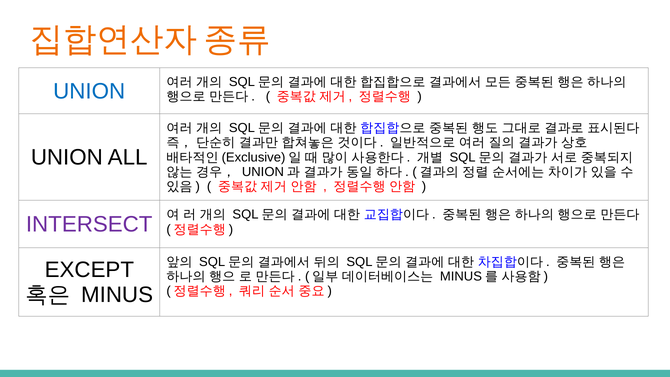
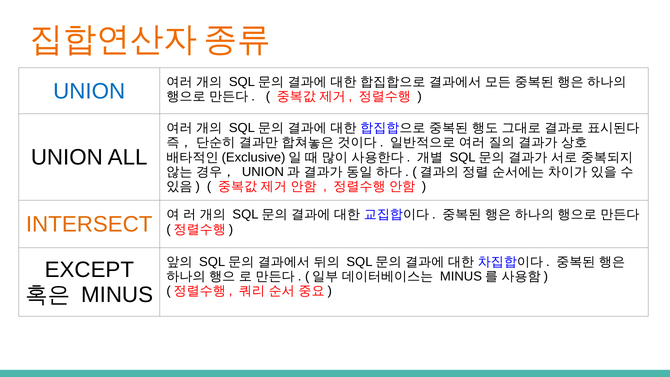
INTERSECT colour: purple -> orange
